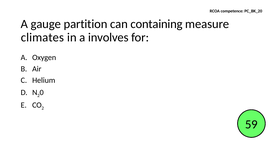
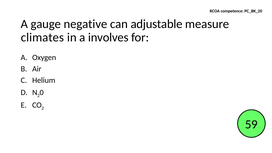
partition: partition -> negative
containing: containing -> adjustable
